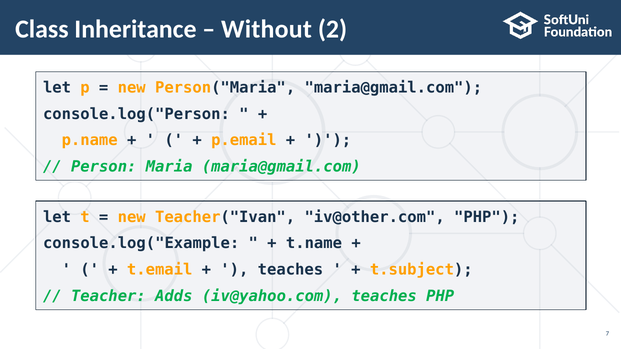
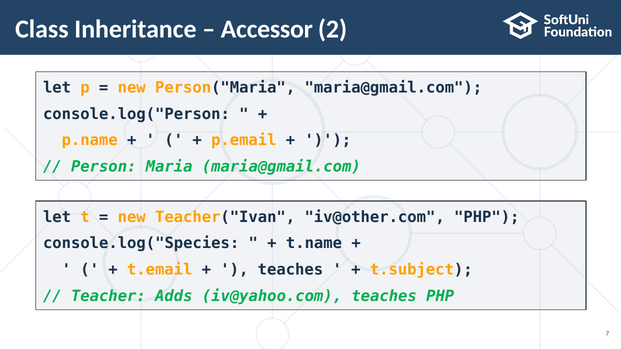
Without: Without -> Accessor
console.log("Example: console.log("Example -> console.log("Species
